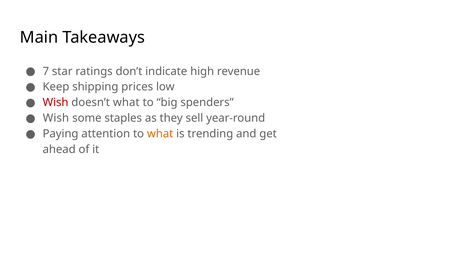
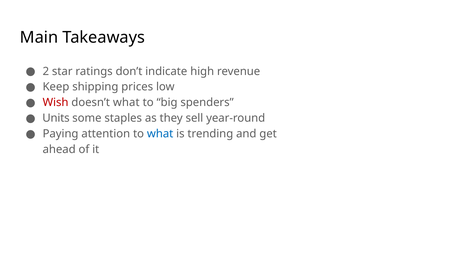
7: 7 -> 2
Wish at (56, 118): Wish -> Units
what at (160, 134) colour: orange -> blue
